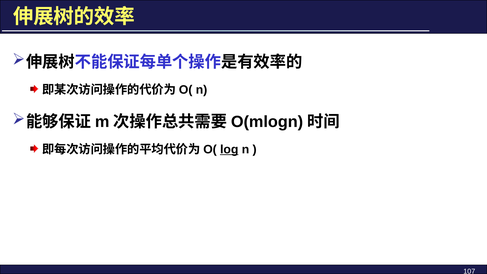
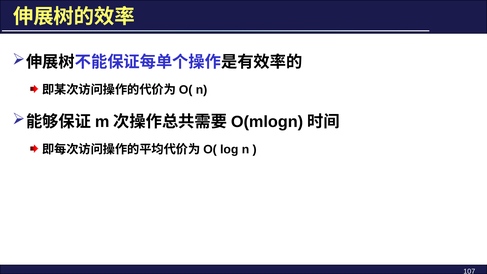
log underline: present -> none
